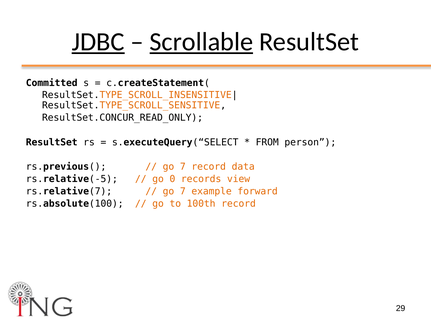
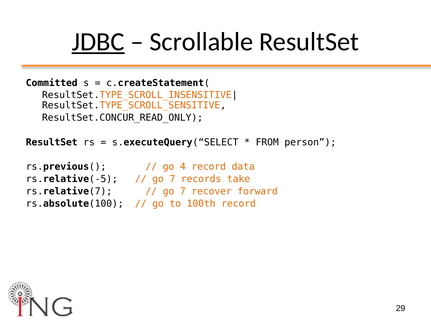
Scrollable underline: present -> none
7 at (183, 166): 7 -> 4
0 at (172, 179): 0 -> 7
view: view -> take
example: example -> recover
